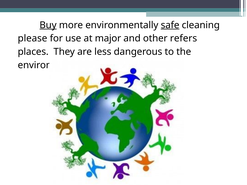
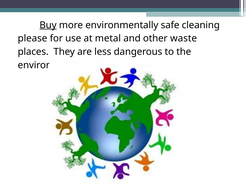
safe underline: present -> none
major: major -> metal
refers: refers -> waste
